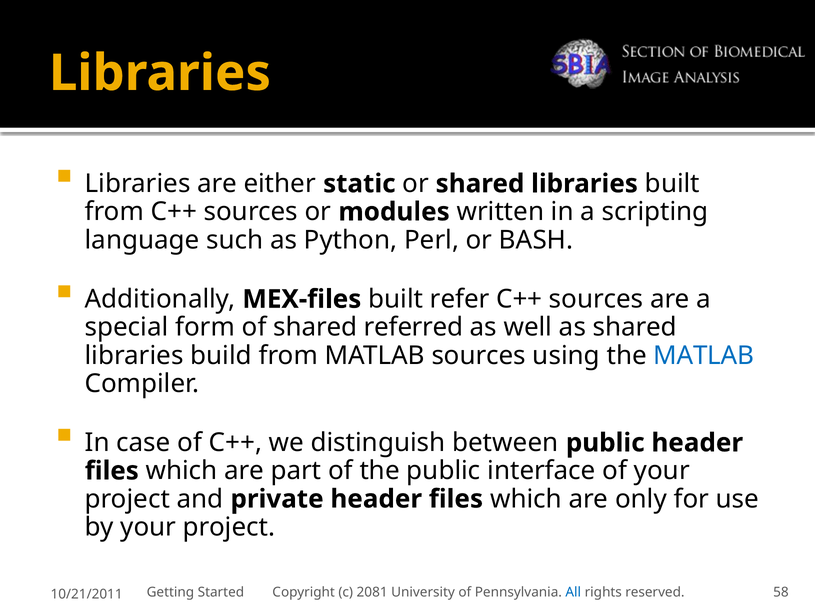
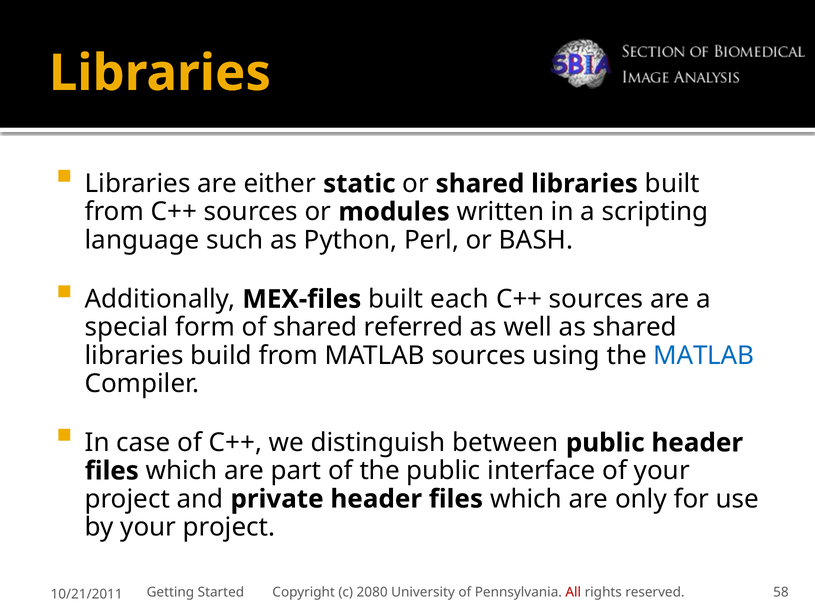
refer: refer -> each
2081: 2081 -> 2080
All colour: blue -> red
